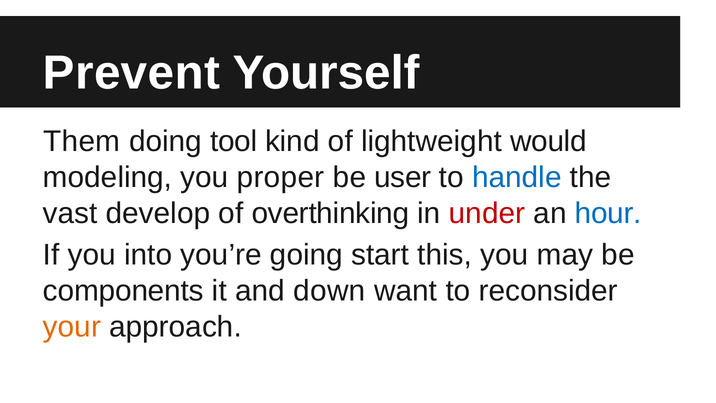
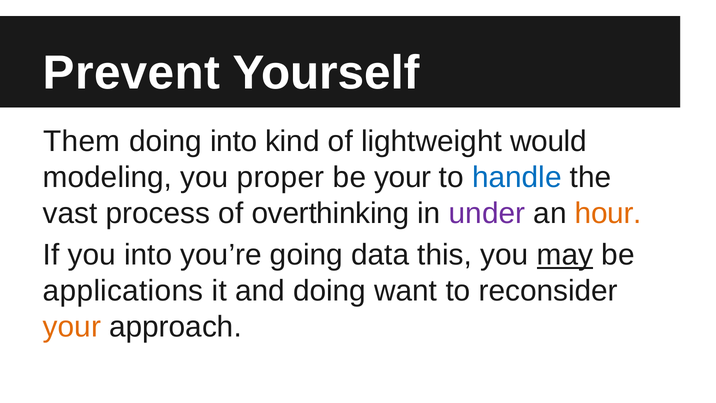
doing tool: tool -> into
be user: user -> your
develop: develop -> process
under colour: red -> purple
hour colour: blue -> orange
start: start -> data
may underline: none -> present
components: components -> applications
and down: down -> doing
